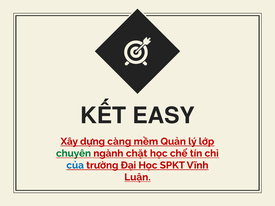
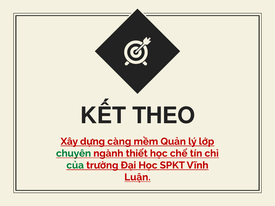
EASY: EASY -> THEO
chặt: chặt -> thiết
của colour: blue -> green
